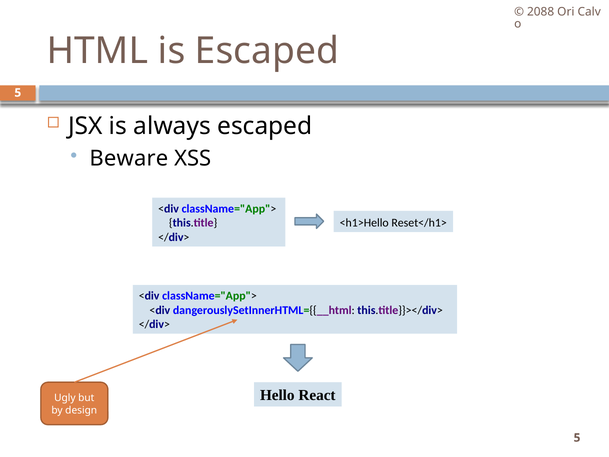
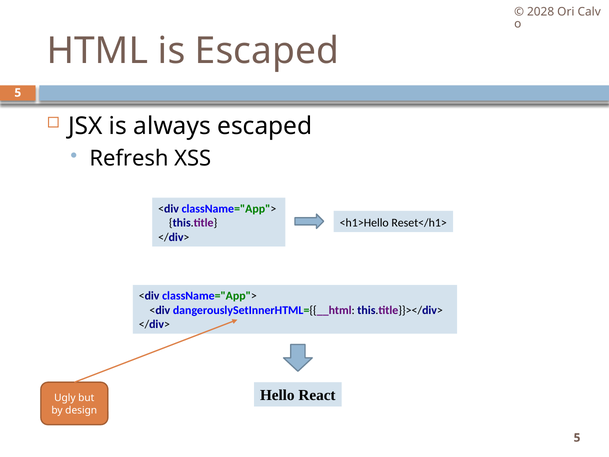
2088: 2088 -> 2028
Beware: Beware -> Refresh
